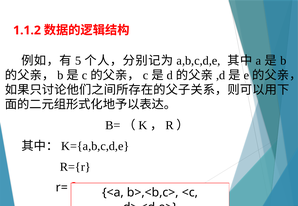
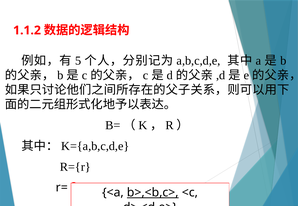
b>,<b,c> underline: none -> present
